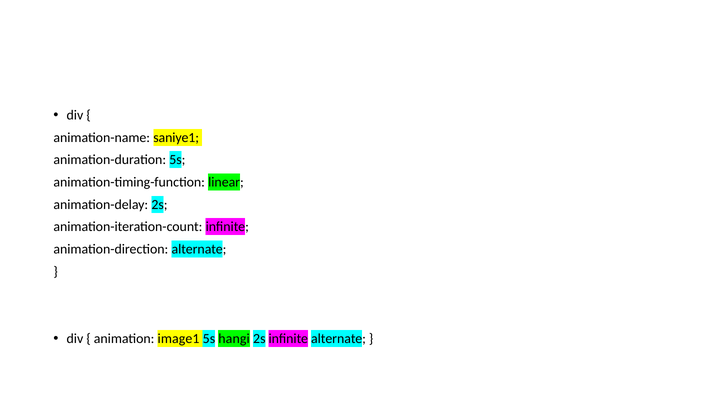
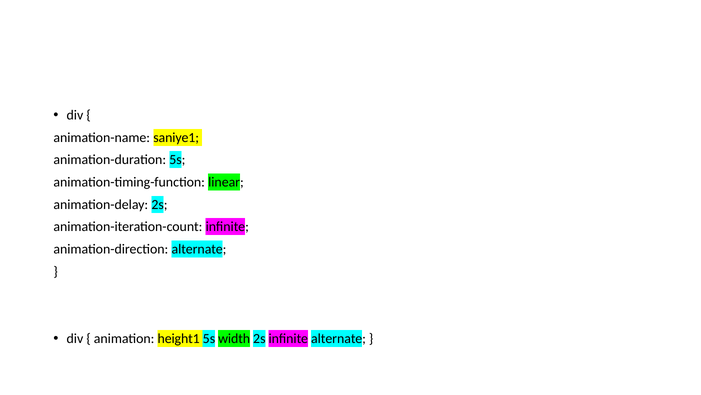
image1: image1 -> height1
hangi: hangi -> width
